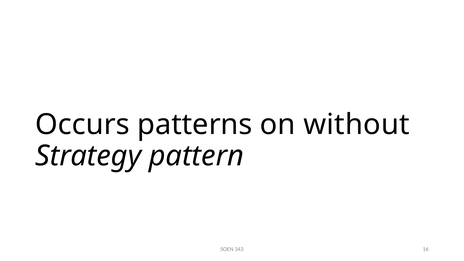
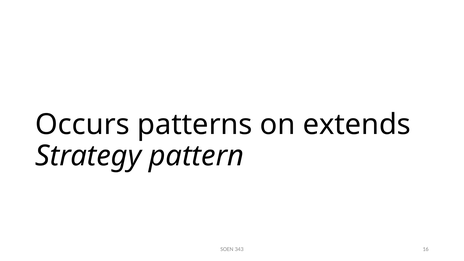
without: without -> extends
